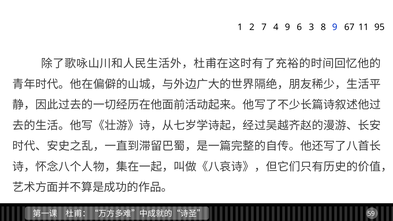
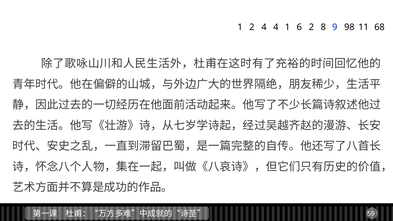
2 7: 7 -> 4
4 9: 9 -> 1
6 3: 3 -> 2
67: 67 -> 98
95: 95 -> 68
